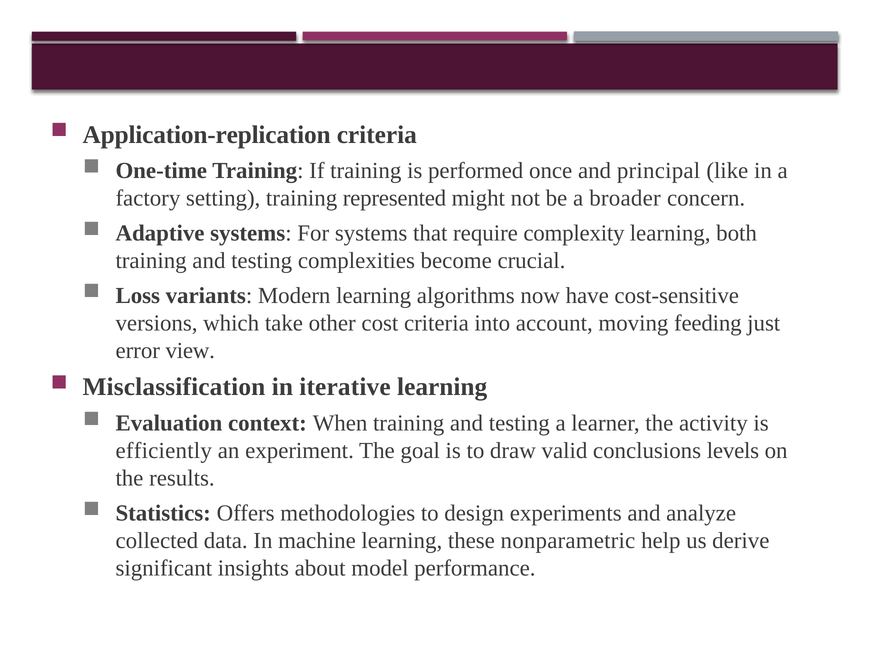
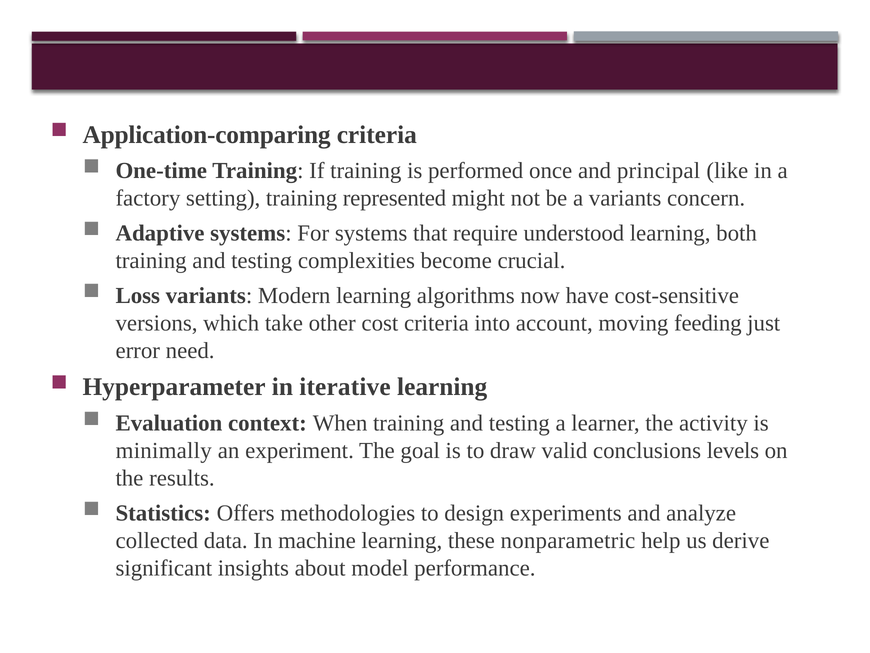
Application-replication: Application-replication -> Application-comparing
a broader: broader -> variants
complexity: complexity -> understood
view: view -> need
Misclassification: Misclassification -> Hyperparameter
efficiently: efficiently -> minimally
